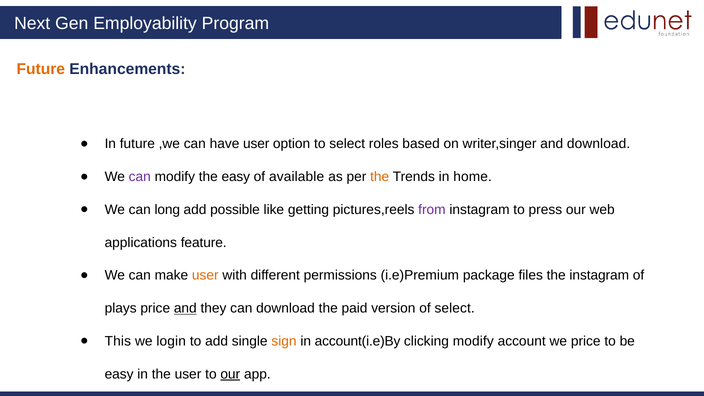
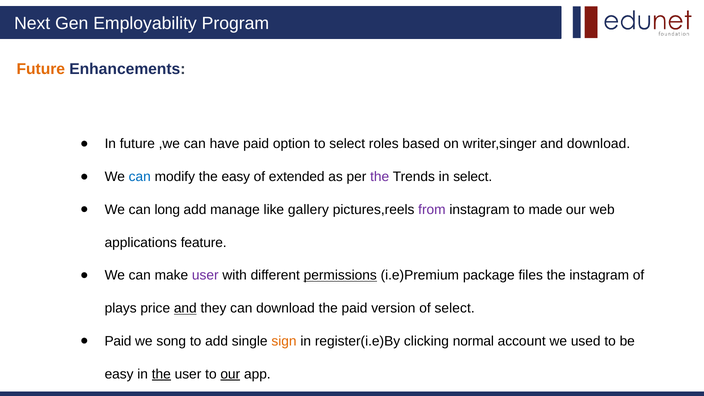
have user: user -> paid
can at (140, 177) colour: purple -> blue
available: available -> extended
the at (380, 177) colour: orange -> purple
in home: home -> select
possible: possible -> manage
getting: getting -> gallery
press: press -> made
user at (205, 275) colour: orange -> purple
permissions underline: none -> present
This at (118, 341): This -> Paid
login: login -> song
account(i.e)By: account(i.e)By -> register(i.e)By
clicking modify: modify -> normal
we price: price -> used
the at (161, 374) underline: none -> present
